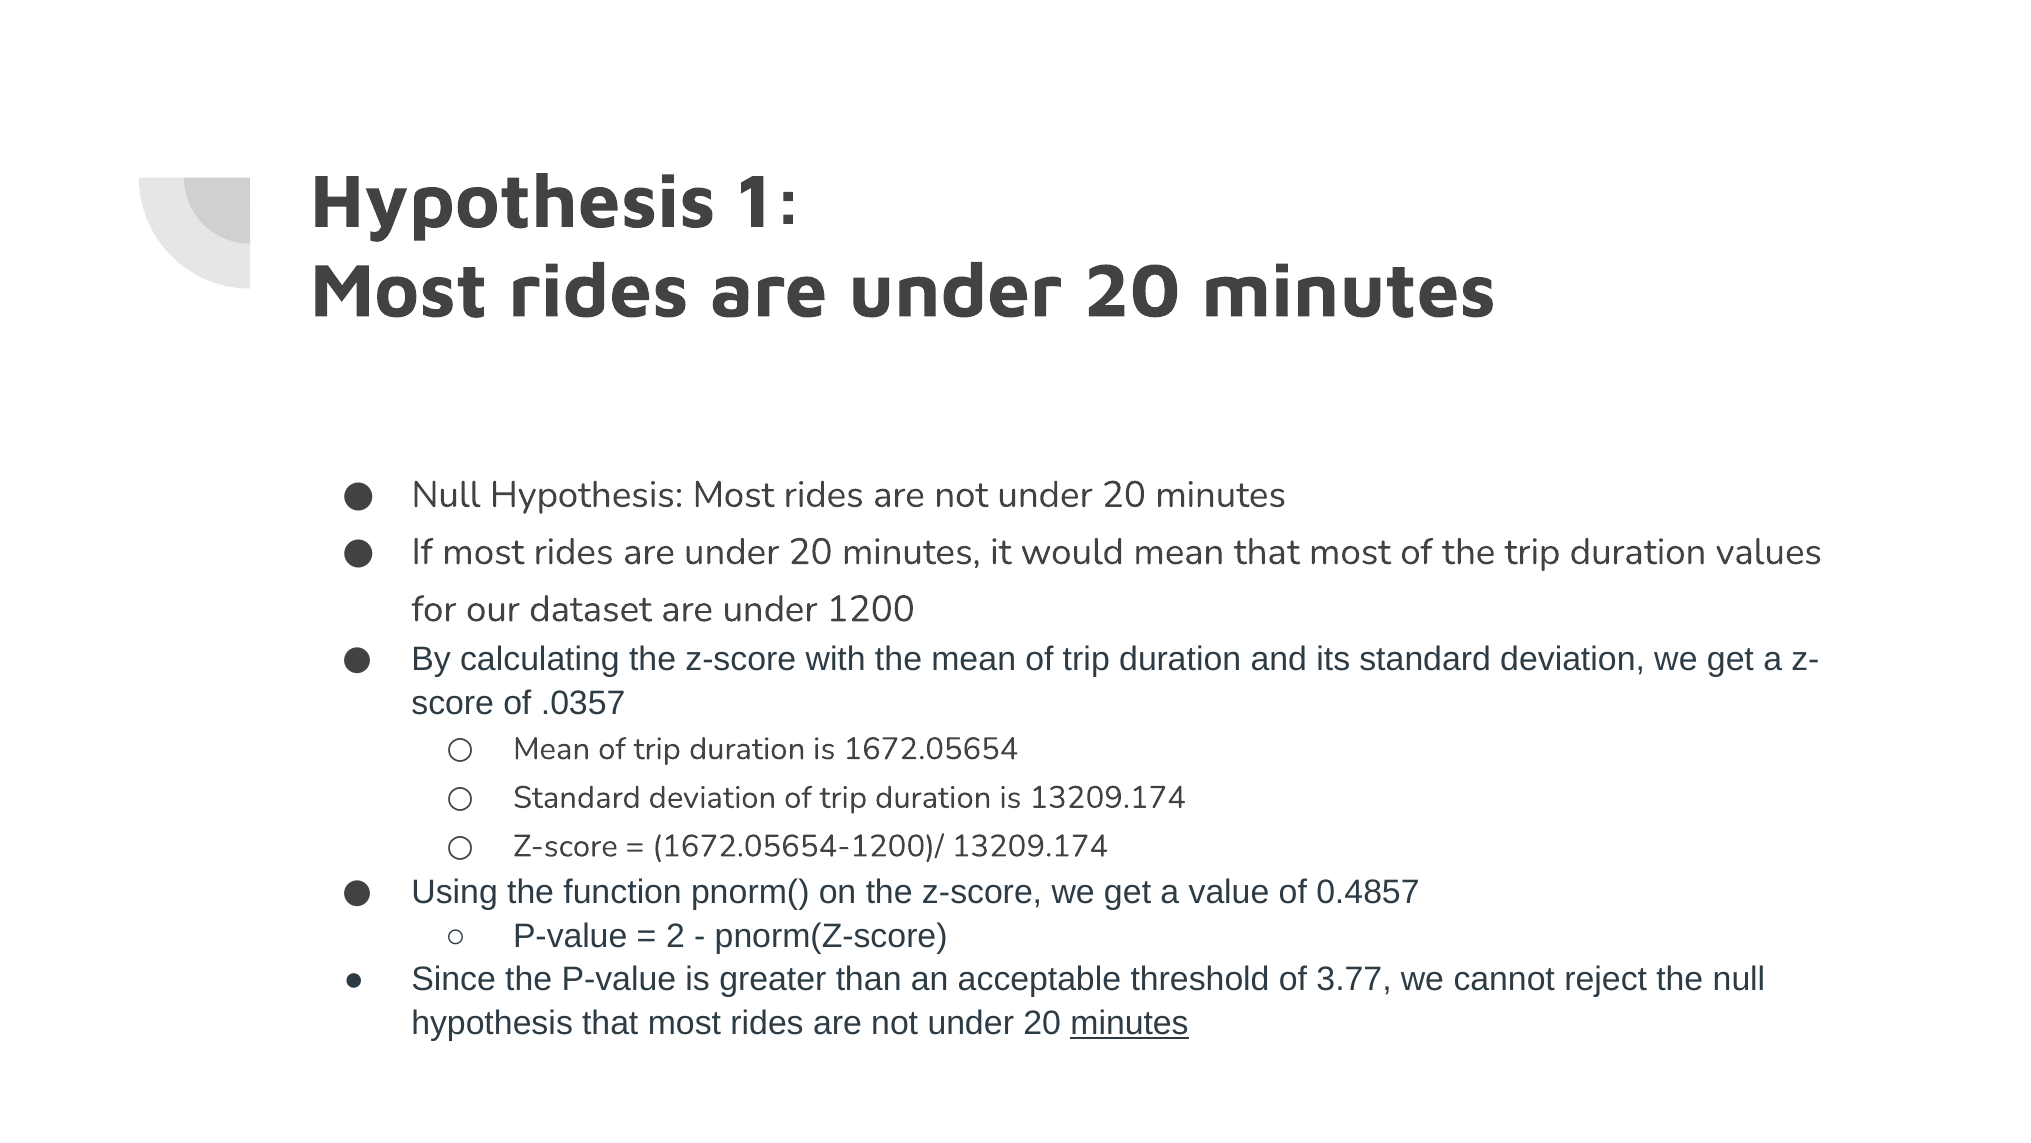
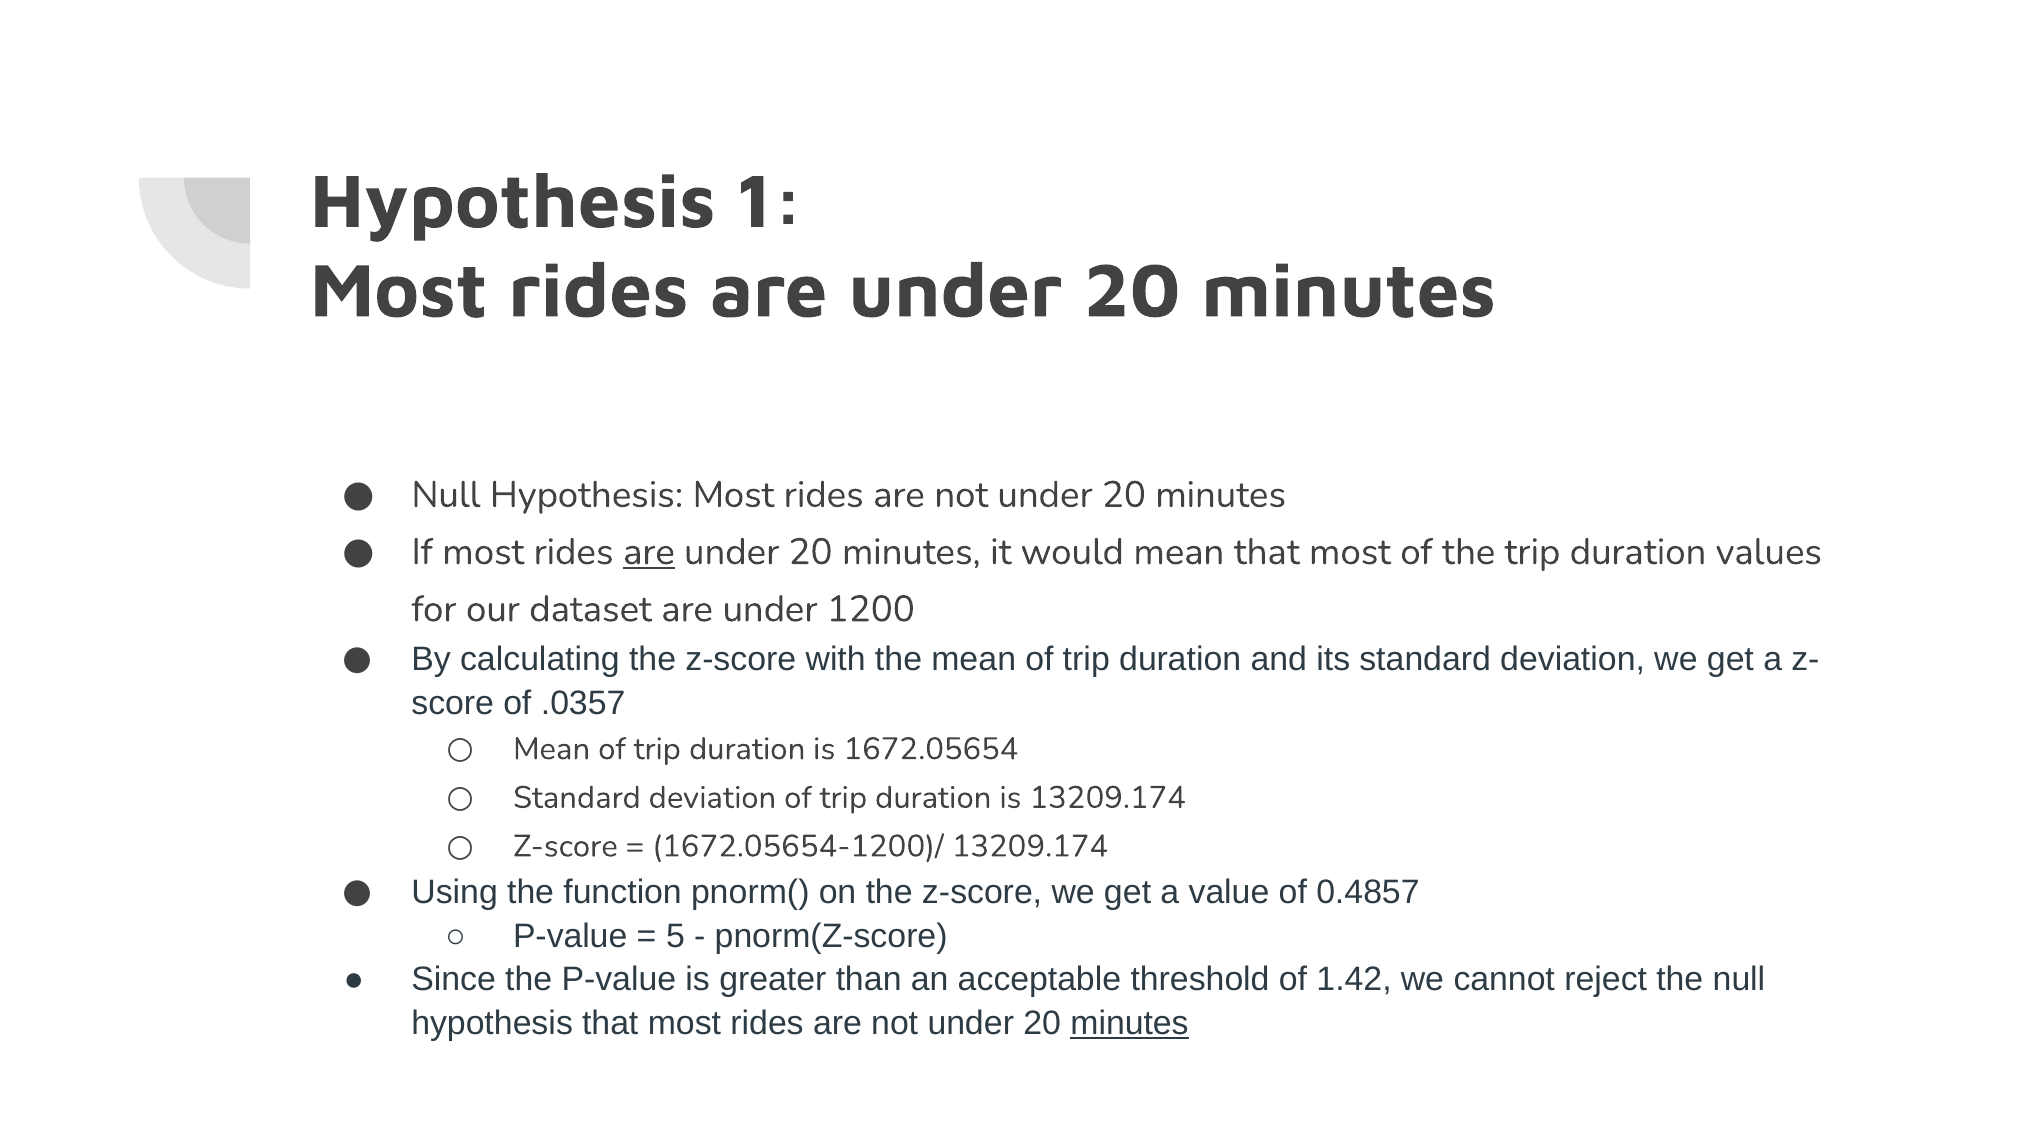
are at (649, 552) underline: none -> present
2: 2 -> 5
3.77: 3.77 -> 1.42
